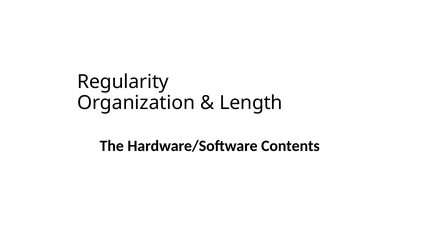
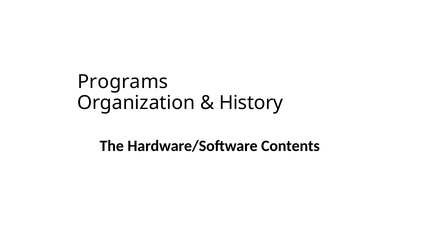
Regularity: Regularity -> Programs
Length: Length -> History
